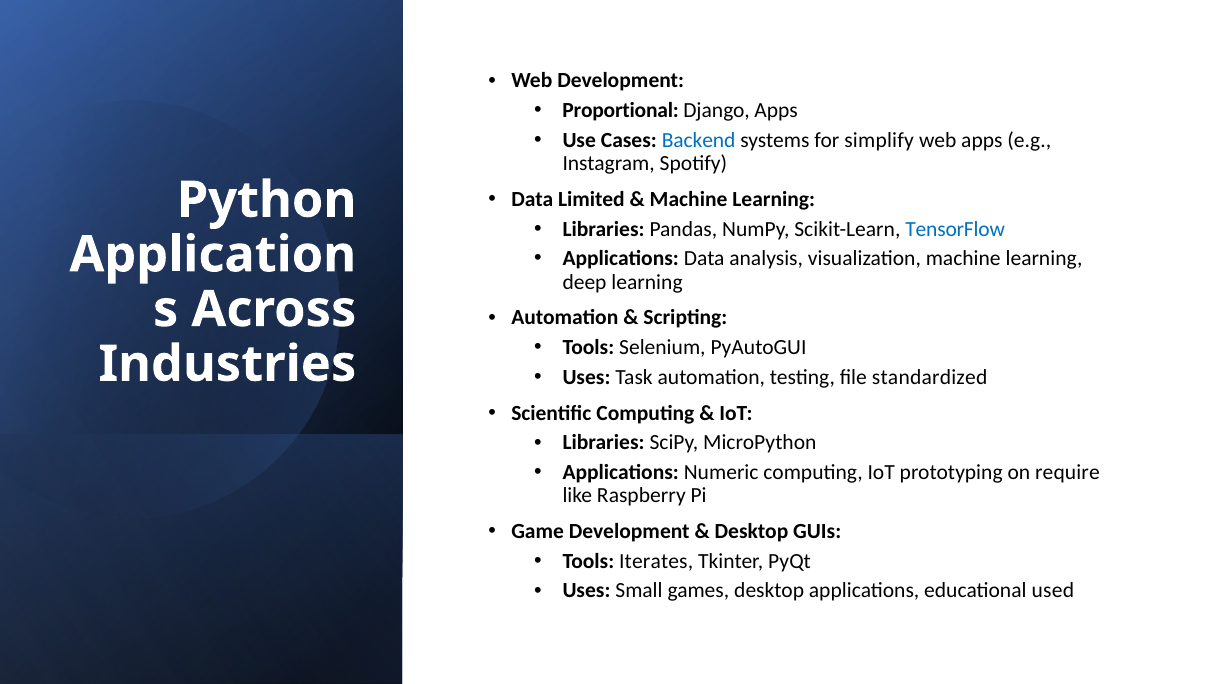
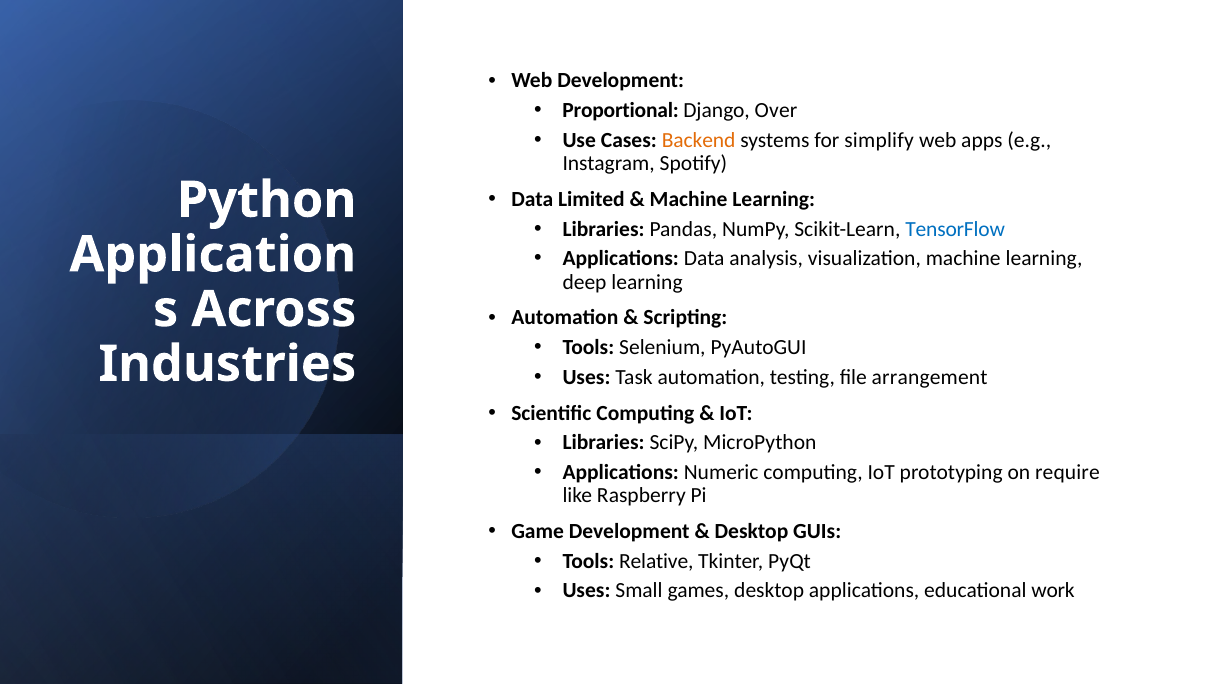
Django Apps: Apps -> Over
Backend colour: blue -> orange
standardized: standardized -> arrangement
Iterates: Iterates -> Relative
used: used -> work
